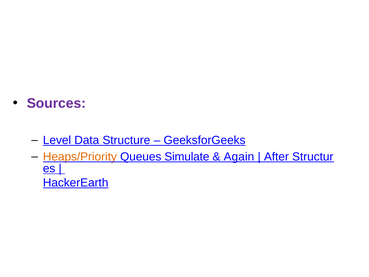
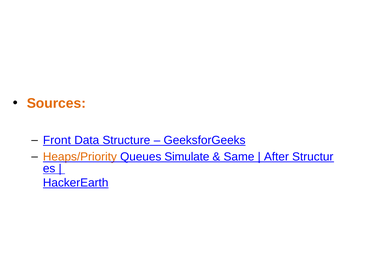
Sources colour: purple -> orange
Level: Level -> Front
Again: Again -> Same
